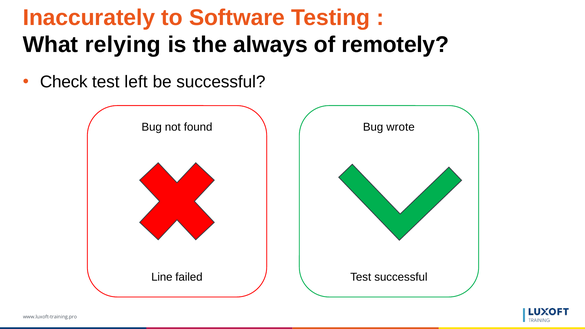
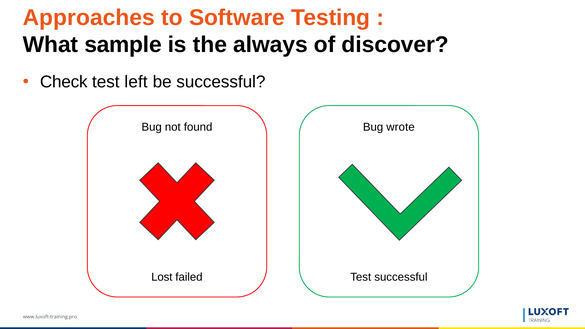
Inaccurately: Inaccurately -> Approaches
relying: relying -> sample
remotely: remotely -> discover
Line: Line -> Lost
